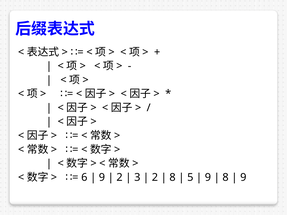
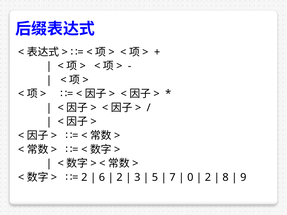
6 at (84, 177): 6 -> 2
9 at (102, 177): 9 -> 6
2 at (155, 177): 2 -> 5
8 at (173, 177): 8 -> 7
5: 5 -> 0
9 at (208, 177): 9 -> 2
